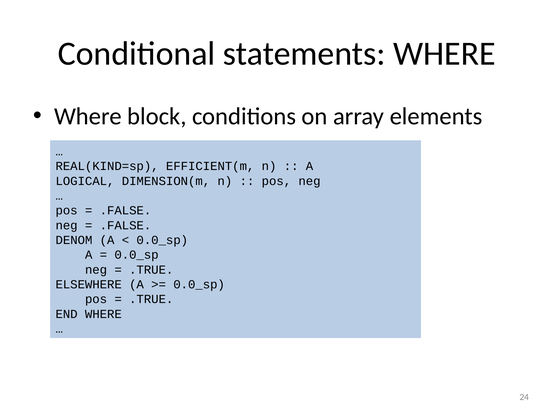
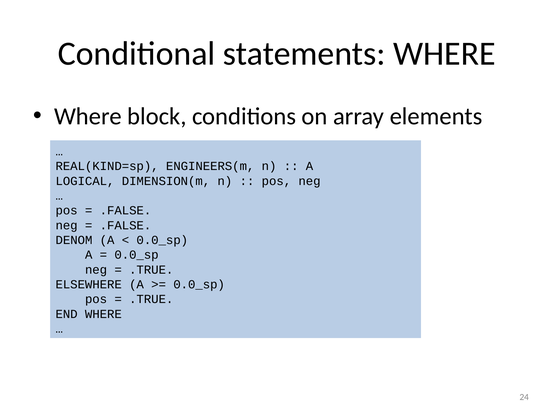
EFFICIENT(m: EFFICIENT(m -> ENGINEERS(m
